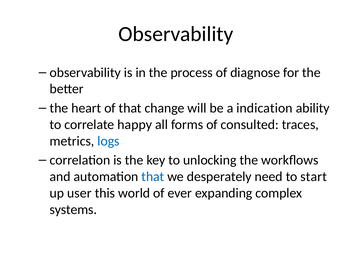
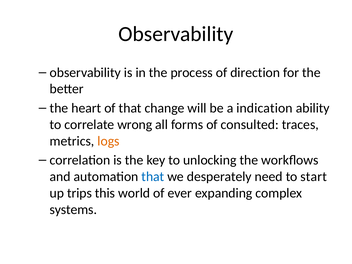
diagnose: diagnose -> direction
happy: happy -> wrong
logs colour: blue -> orange
user: user -> trips
